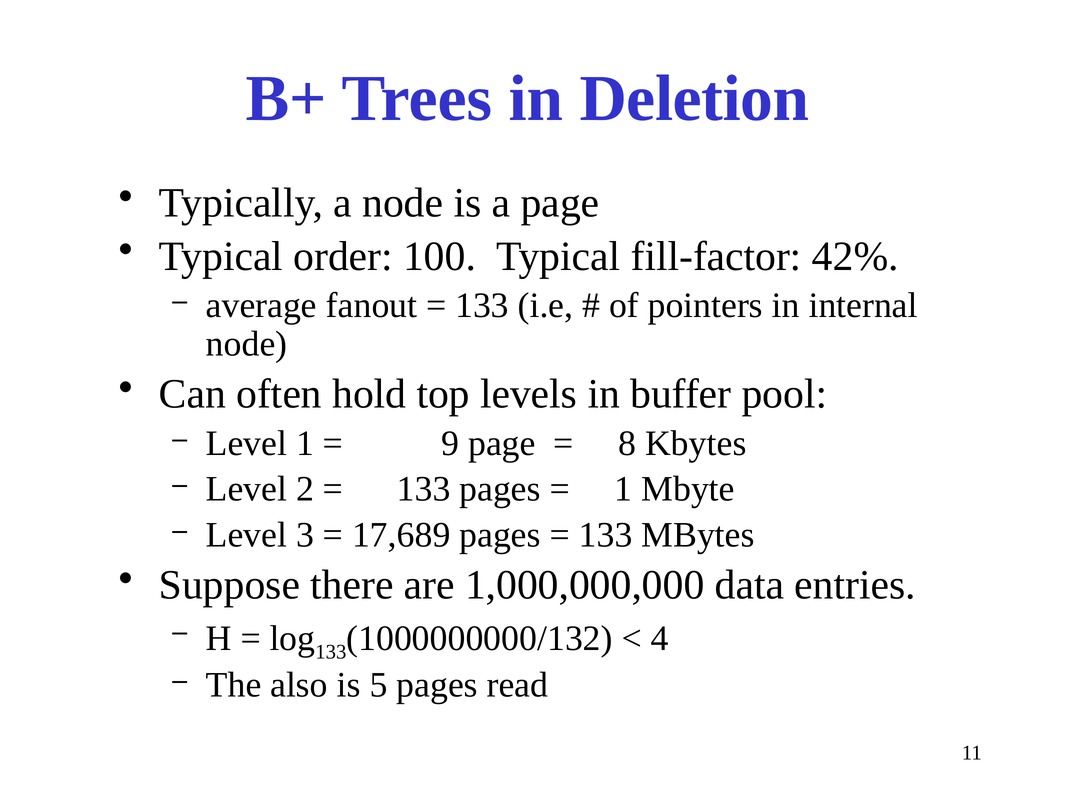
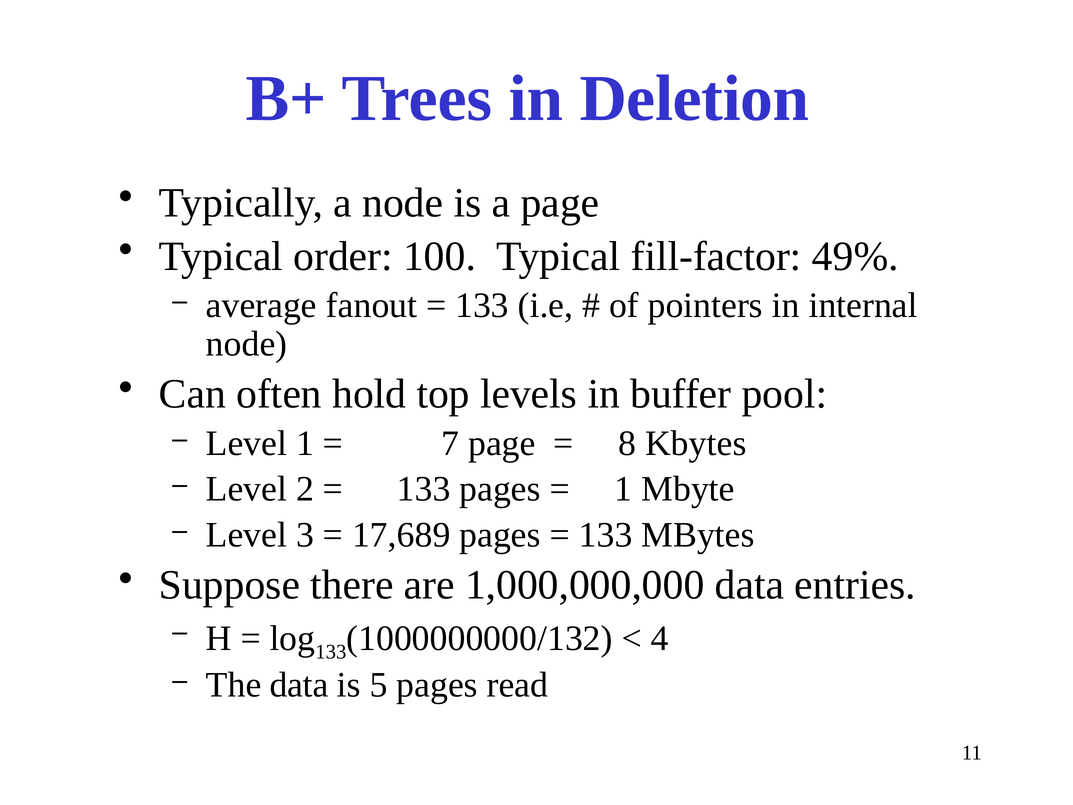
42%: 42% -> 49%
9: 9 -> 7
The also: also -> data
